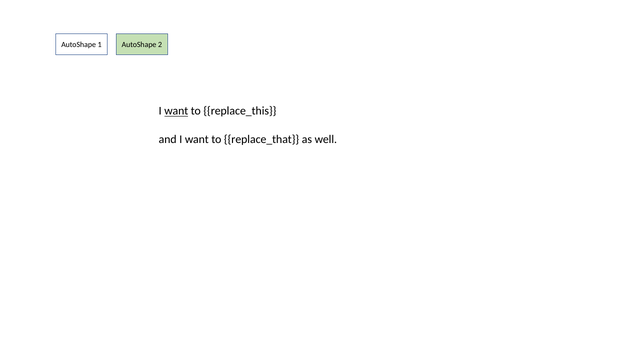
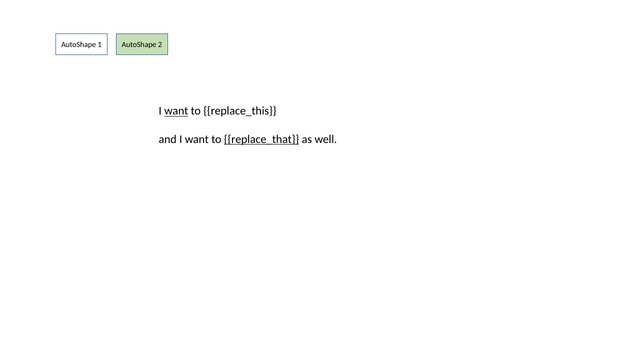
replace_that underline: none -> present
